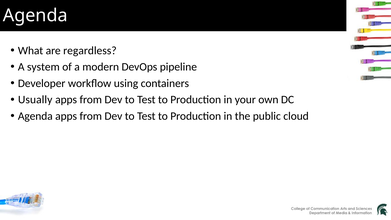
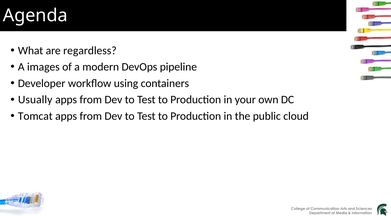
system: system -> images
Agenda at (35, 116): Agenda -> Tomcat
